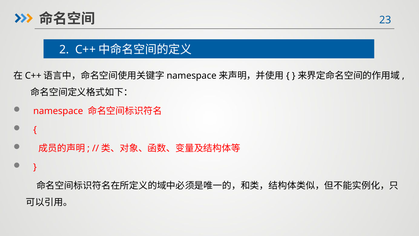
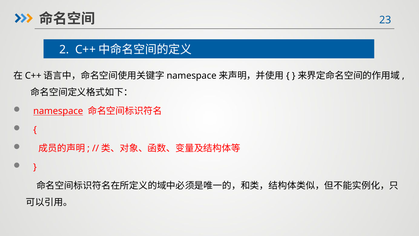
namespace underline: none -> present
